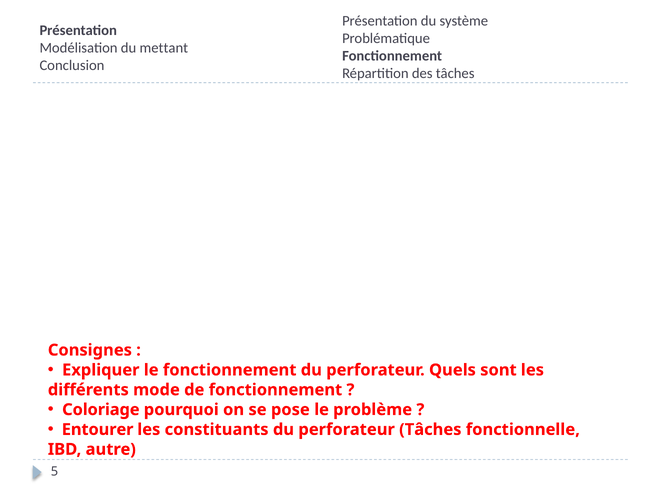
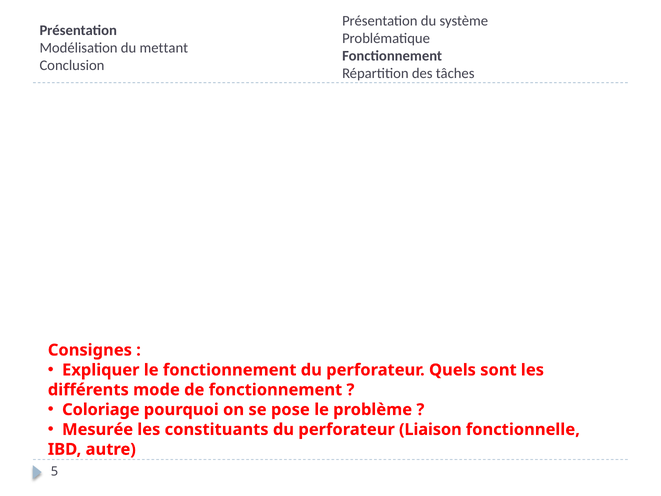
Entourer: Entourer -> Mesurée
perforateur Tâches: Tâches -> Liaison
